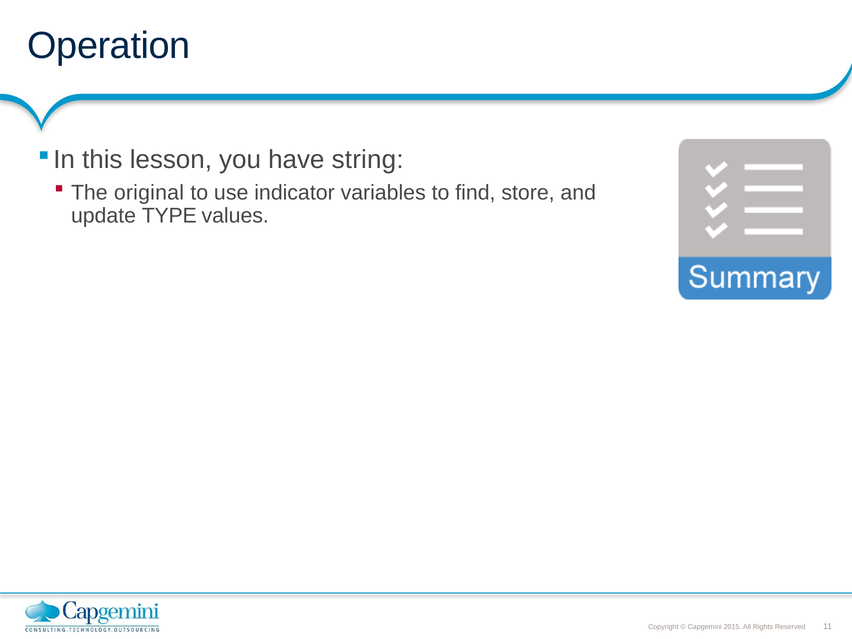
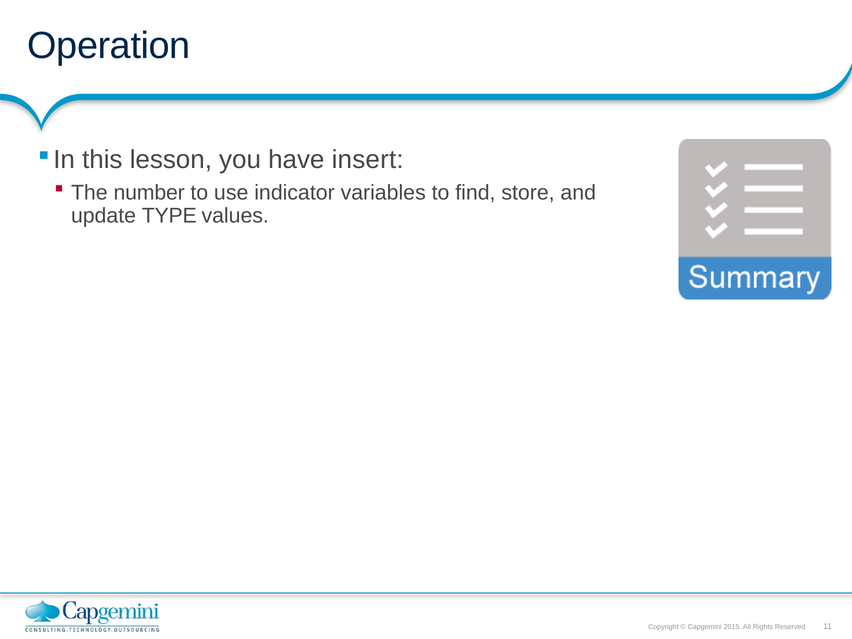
string: string -> insert
original: original -> number
